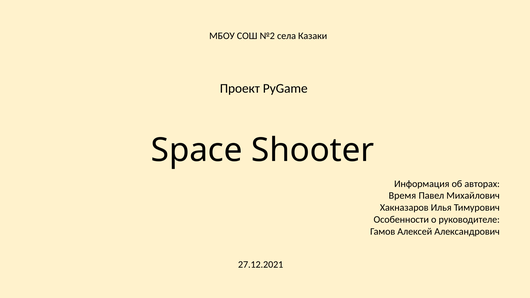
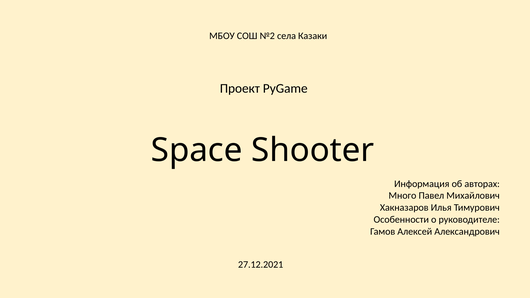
Время: Время -> Много
